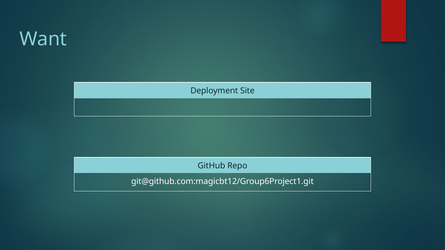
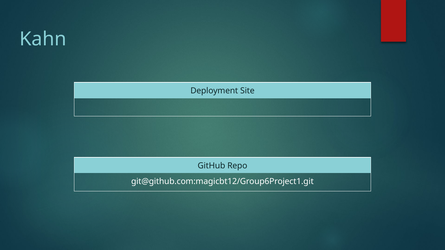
Want: Want -> Kahn
